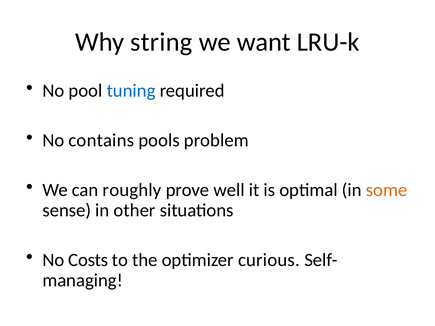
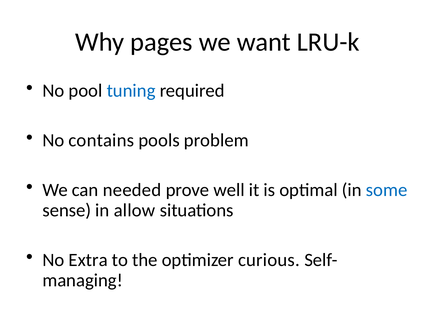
string: string -> pages
roughly: roughly -> needed
some colour: orange -> blue
other: other -> allow
Costs: Costs -> Extra
